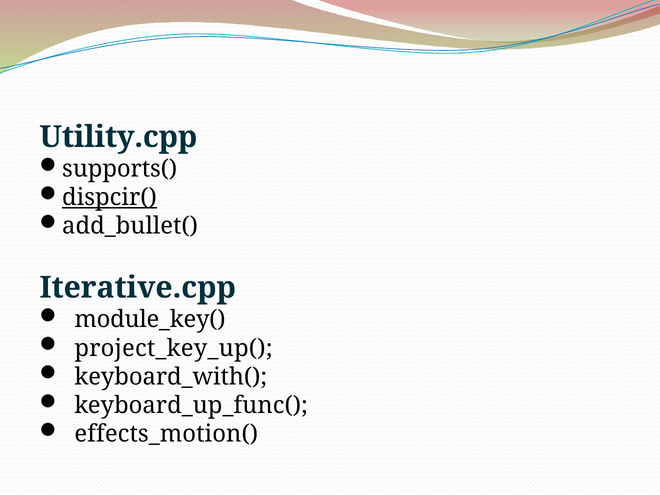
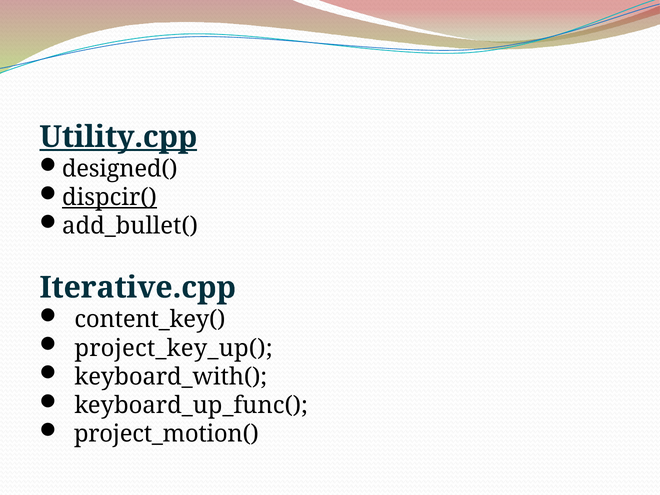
Utility.cpp underline: none -> present
supports(: supports( -> designed(
module_key(: module_key( -> content_key(
effects_motion(: effects_motion( -> project_motion(
